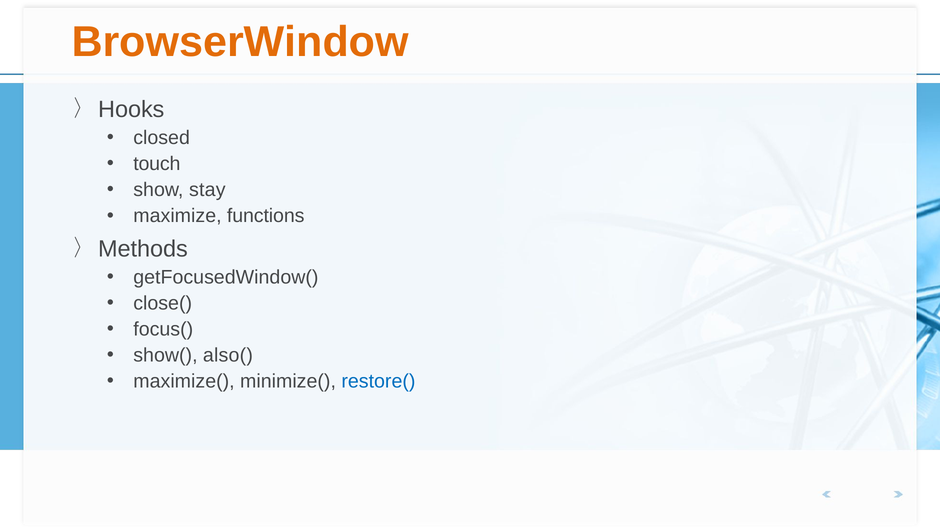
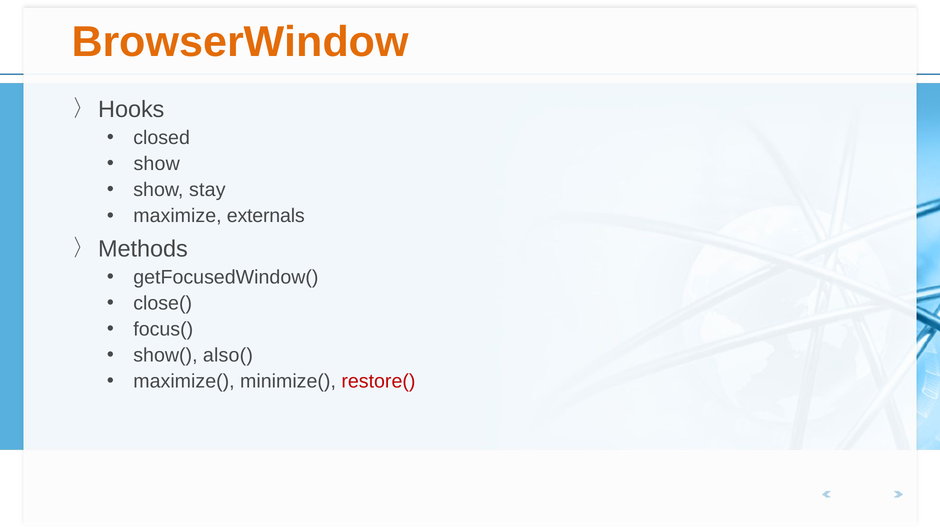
touch at (157, 164): touch -> show
functions: functions -> externals
restore( colour: blue -> red
